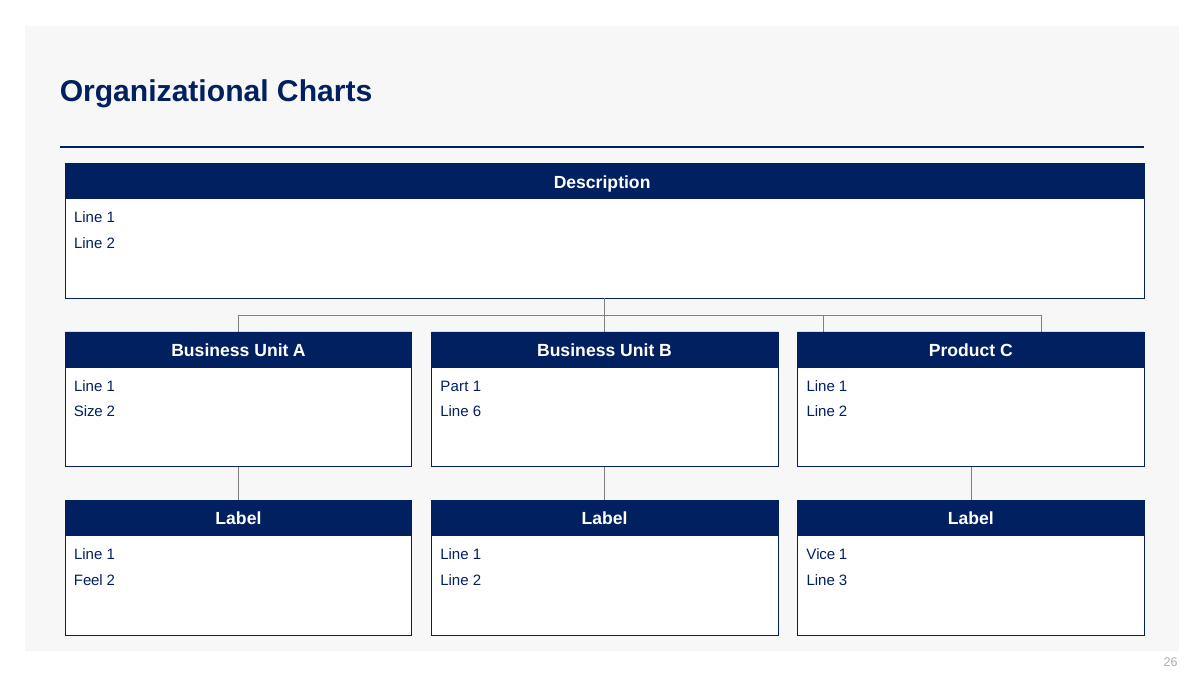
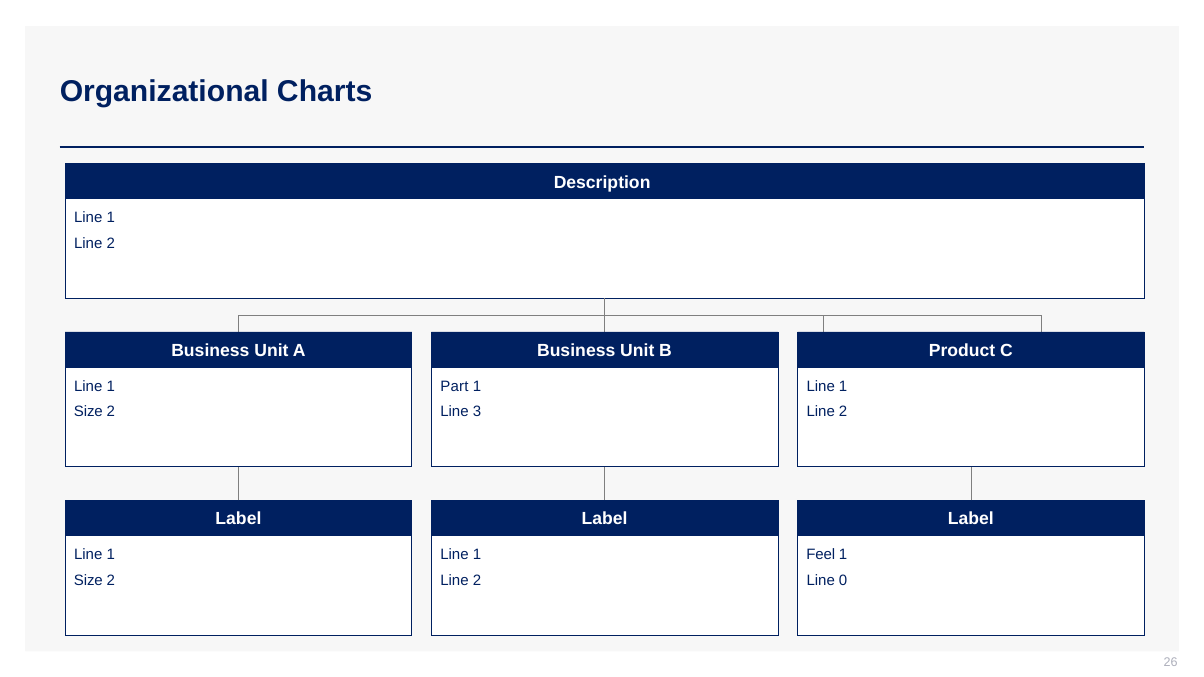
6: 6 -> 3
Vice: Vice -> Feel
Feel at (88, 580): Feel -> Size
3: 3 -> 0
